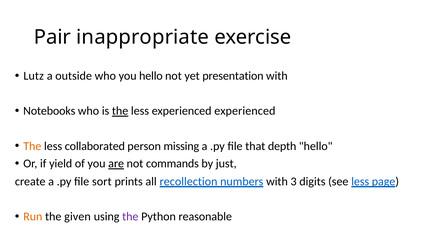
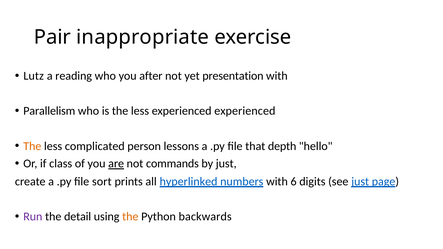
outside: outside -> reading
you hello: hello -> after
Notebooks: Notebooks -> Parallelism
the at (120, 111) underline: present -> none
collaborated: collaborated -> complicated
missing: missing -> lessons
yield: yield -> class
recollection: recollection -> hyperlinked
3: 3 -> 6
see less: less -> just
Run colour: orange -> purple
given: given -> detail
the at (130, 217) colour: purple -> orange
reasonable: reasonable -> backwards
